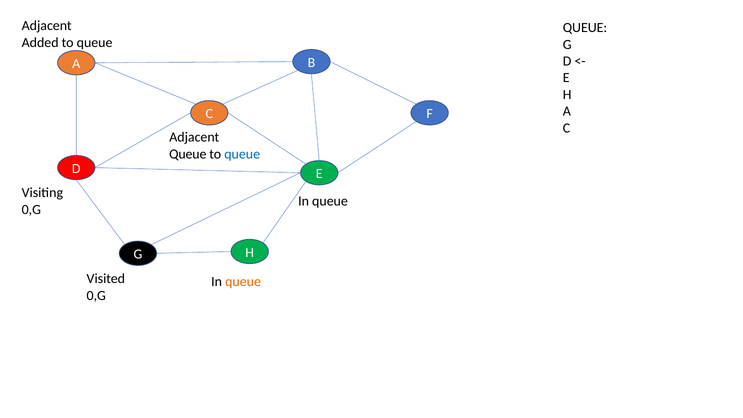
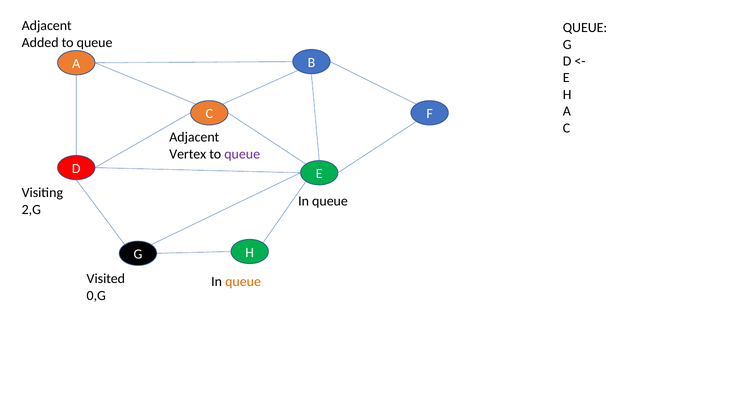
Queue at (188, 154): Queue -> Vertex
queue at (242, 154) colour: blue -> purple
0,G at (31, 209): 0,G -> 2,G
